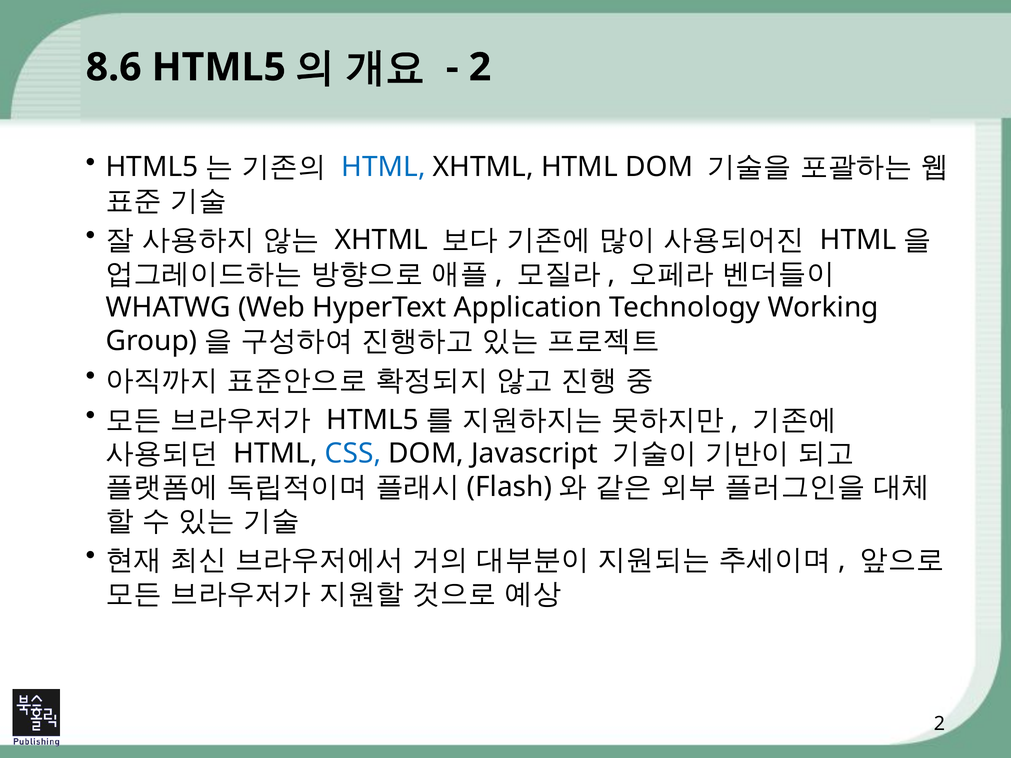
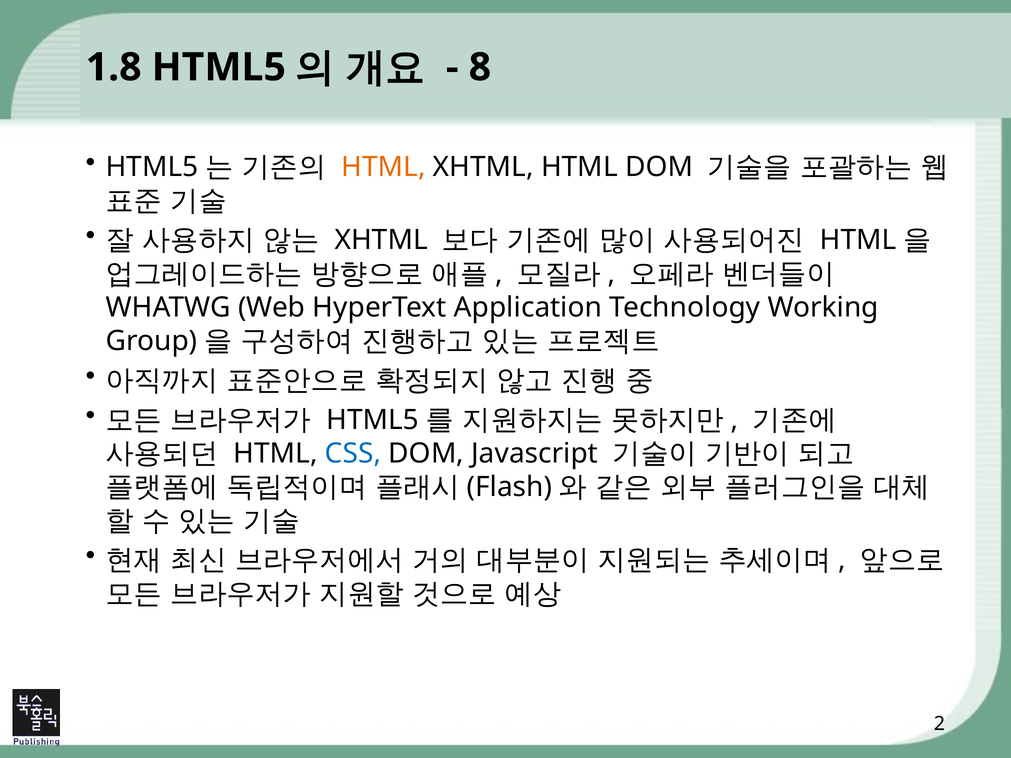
8.6: 8.6 -> 1.8
2 at (480, 67): 2 -> 8
HTML at (384, 167) colour: blue -> orange
